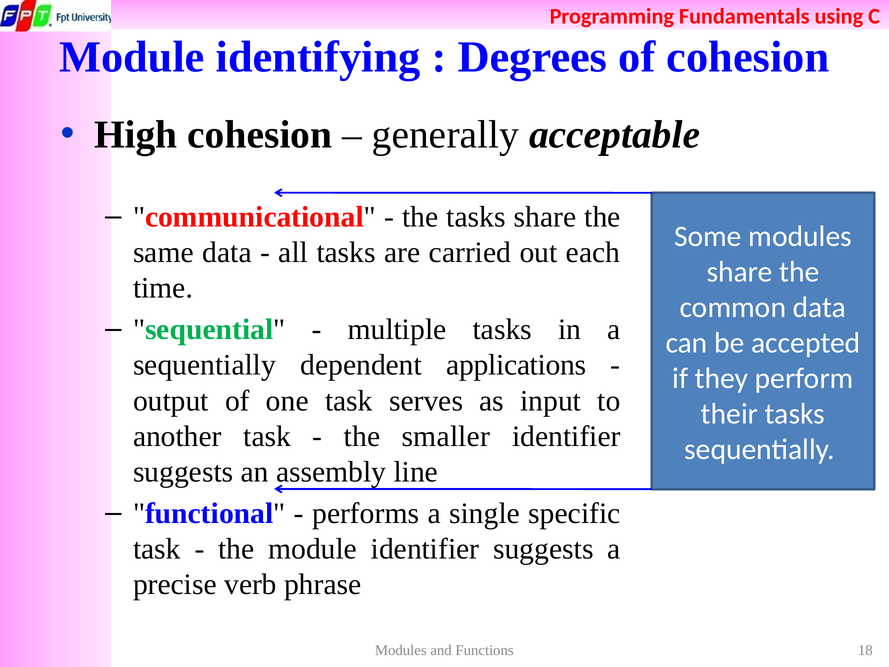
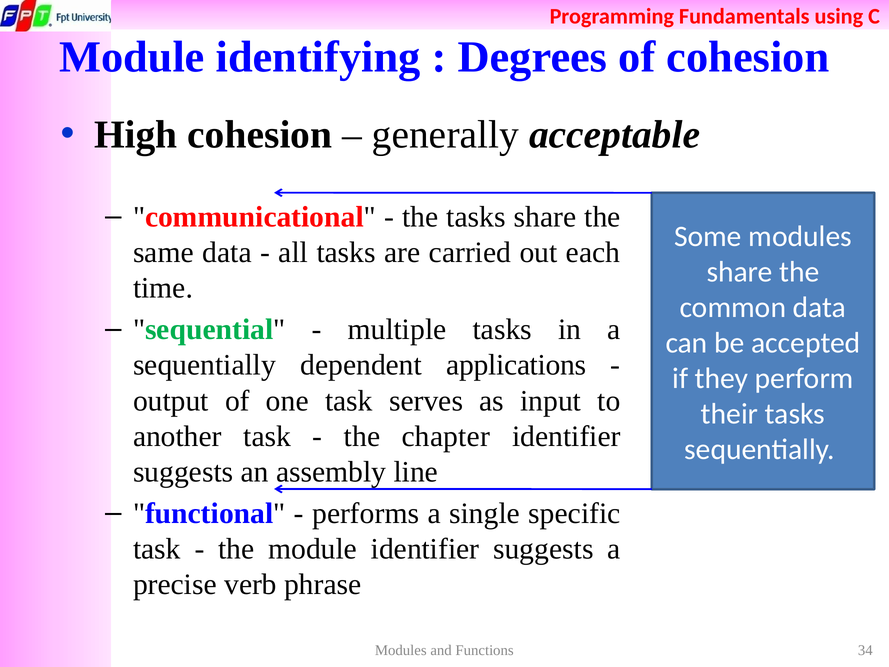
smaller: smaller -> chapter
18: 18 -> 34
